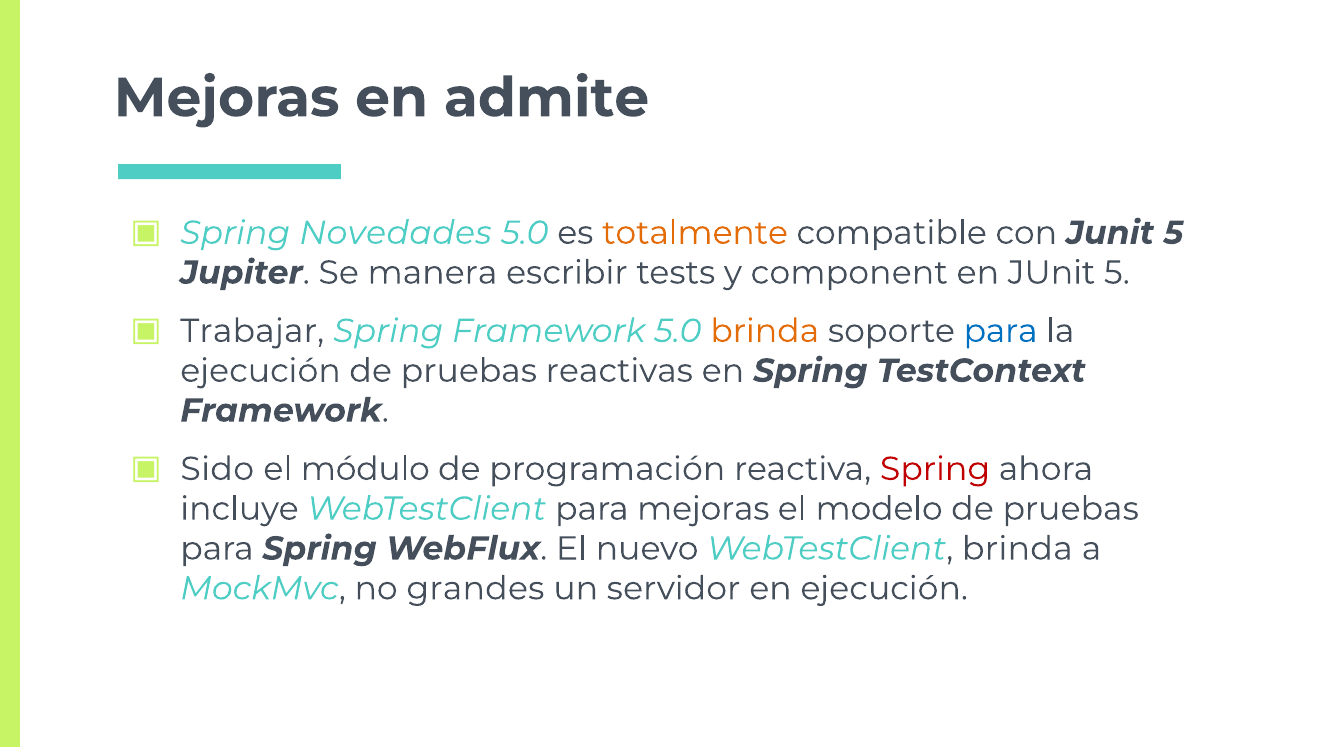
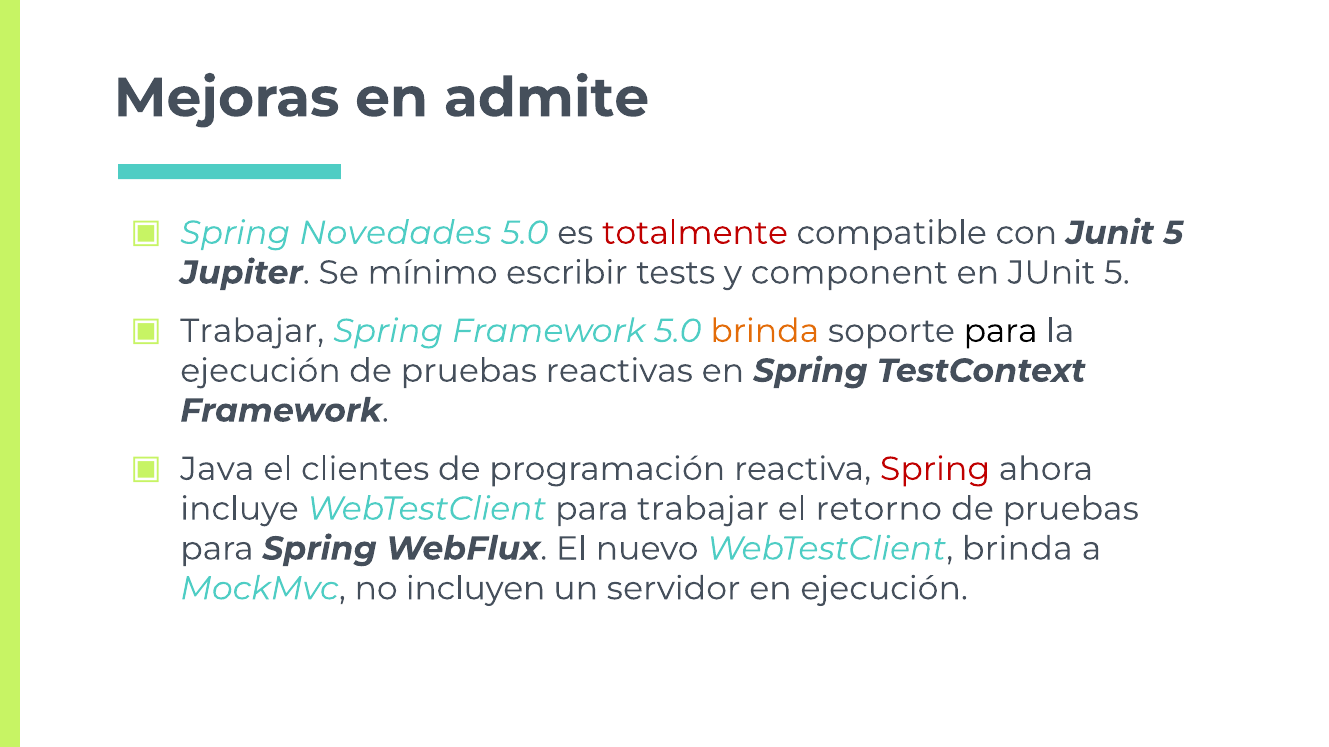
totalmente colour: orange -> red
manera: manera -> mínimo
para at (1001, 331) colour: blue -> black
Sido: Sido -> Java
módulo: módulo -> clientes
para mejoras: mejoras -> trabajar
modelo: modelo -> retorno
grandes: grandes -> incluyen
